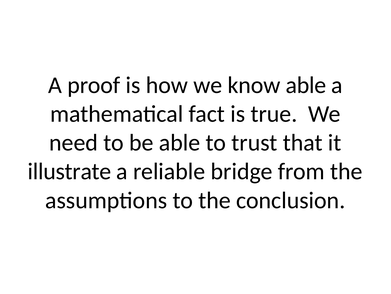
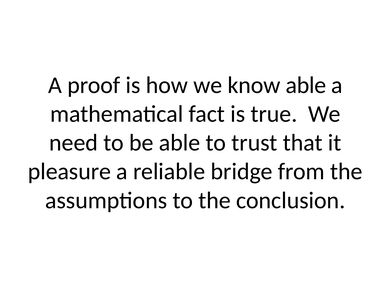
illustrate: illustrate -> pleasure
